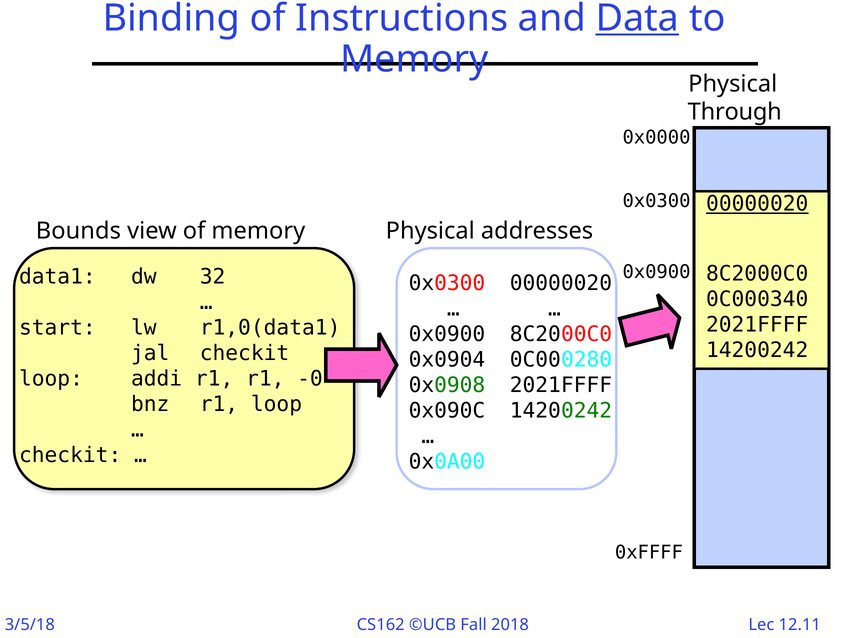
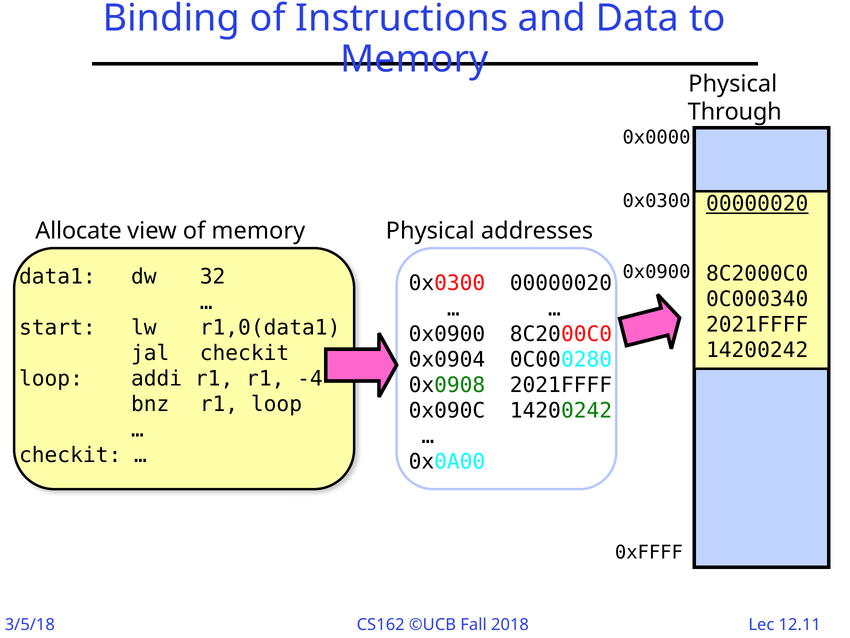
Data underline: present -> none
Bounds: Bounds -> Allocate
-0: -0 -> -4
